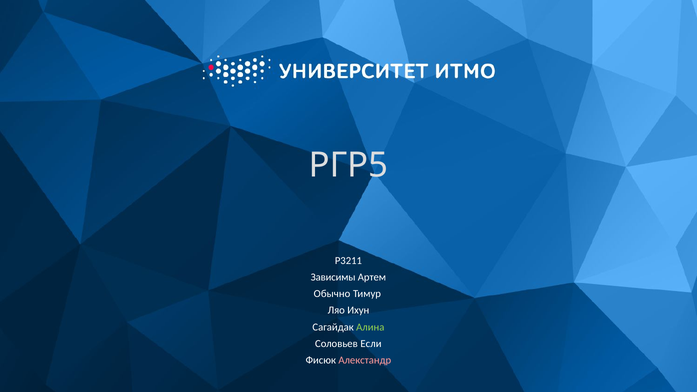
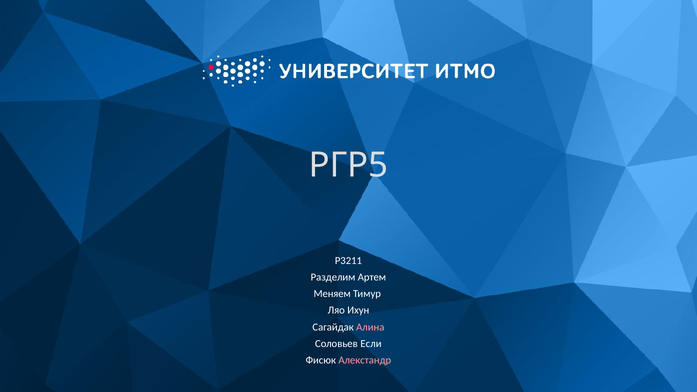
Зависимы: Зависимы -> Разделим
Обычно: Обычно -> Меняем
Алина colour: light green -> pink
